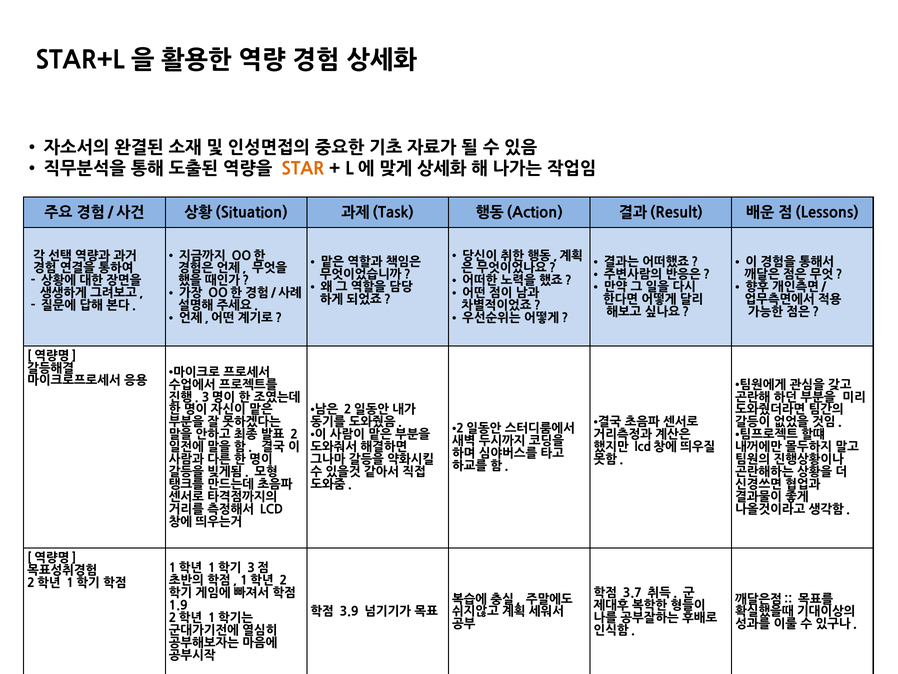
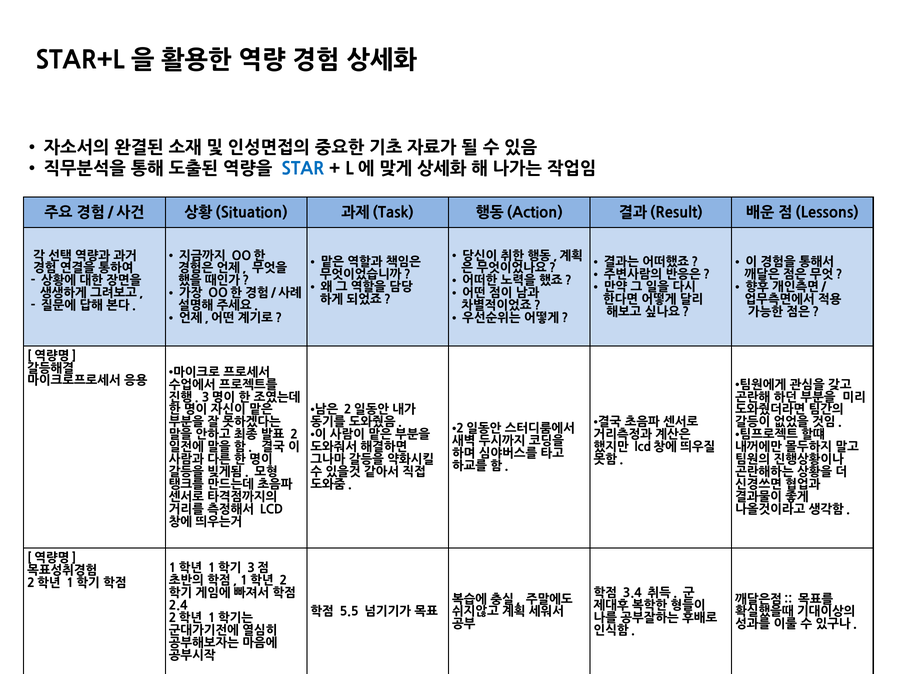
STAR colour: orange -> blue
3.7: 3.7 -> 3.4
1.9: 1.9 -> 2.4
3.9: 3.9 -> 5.5
